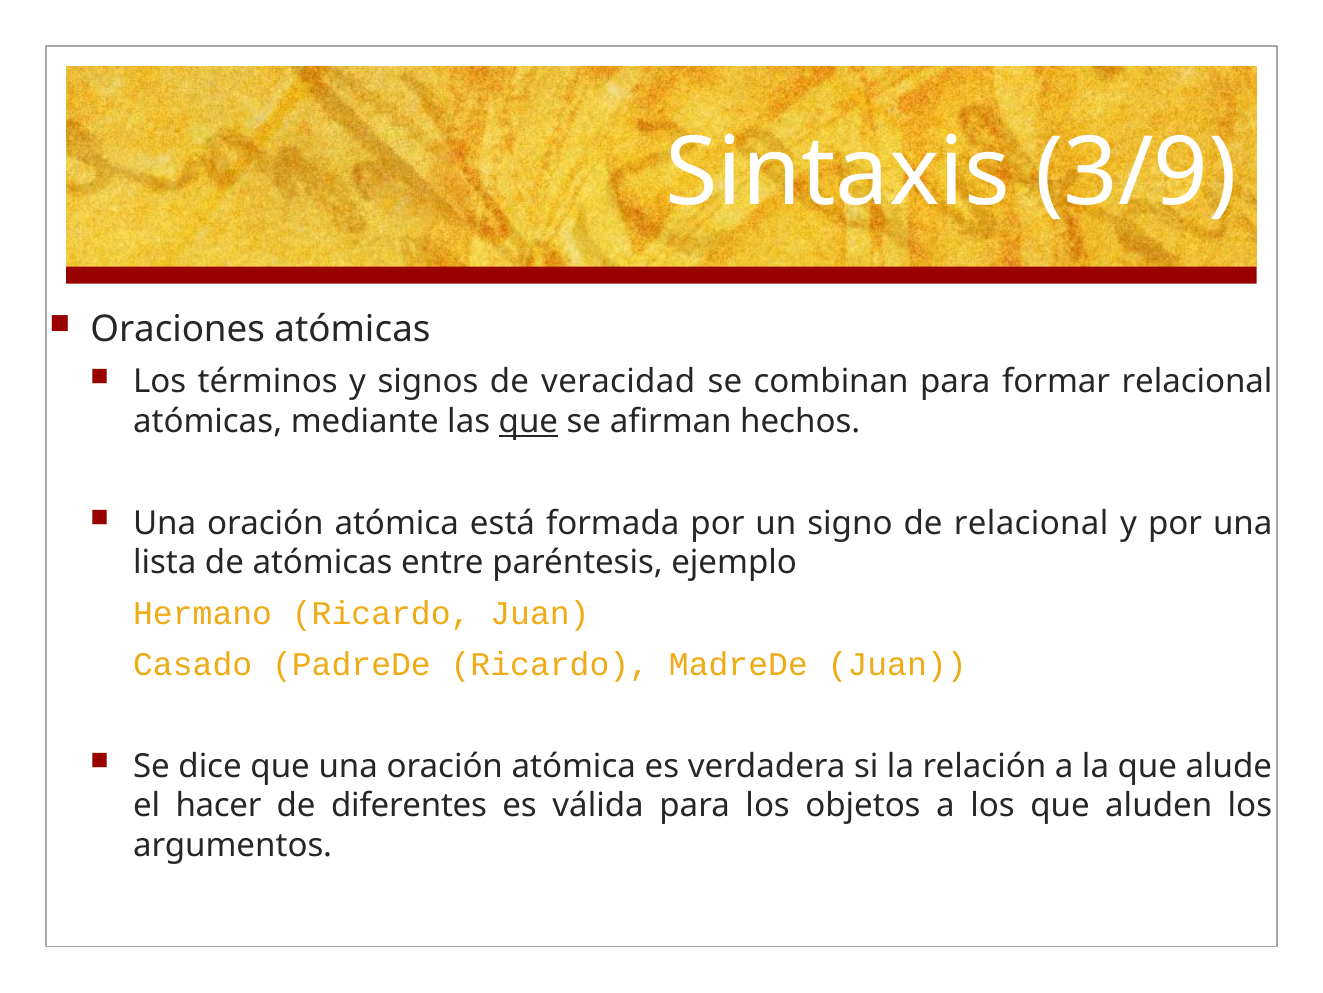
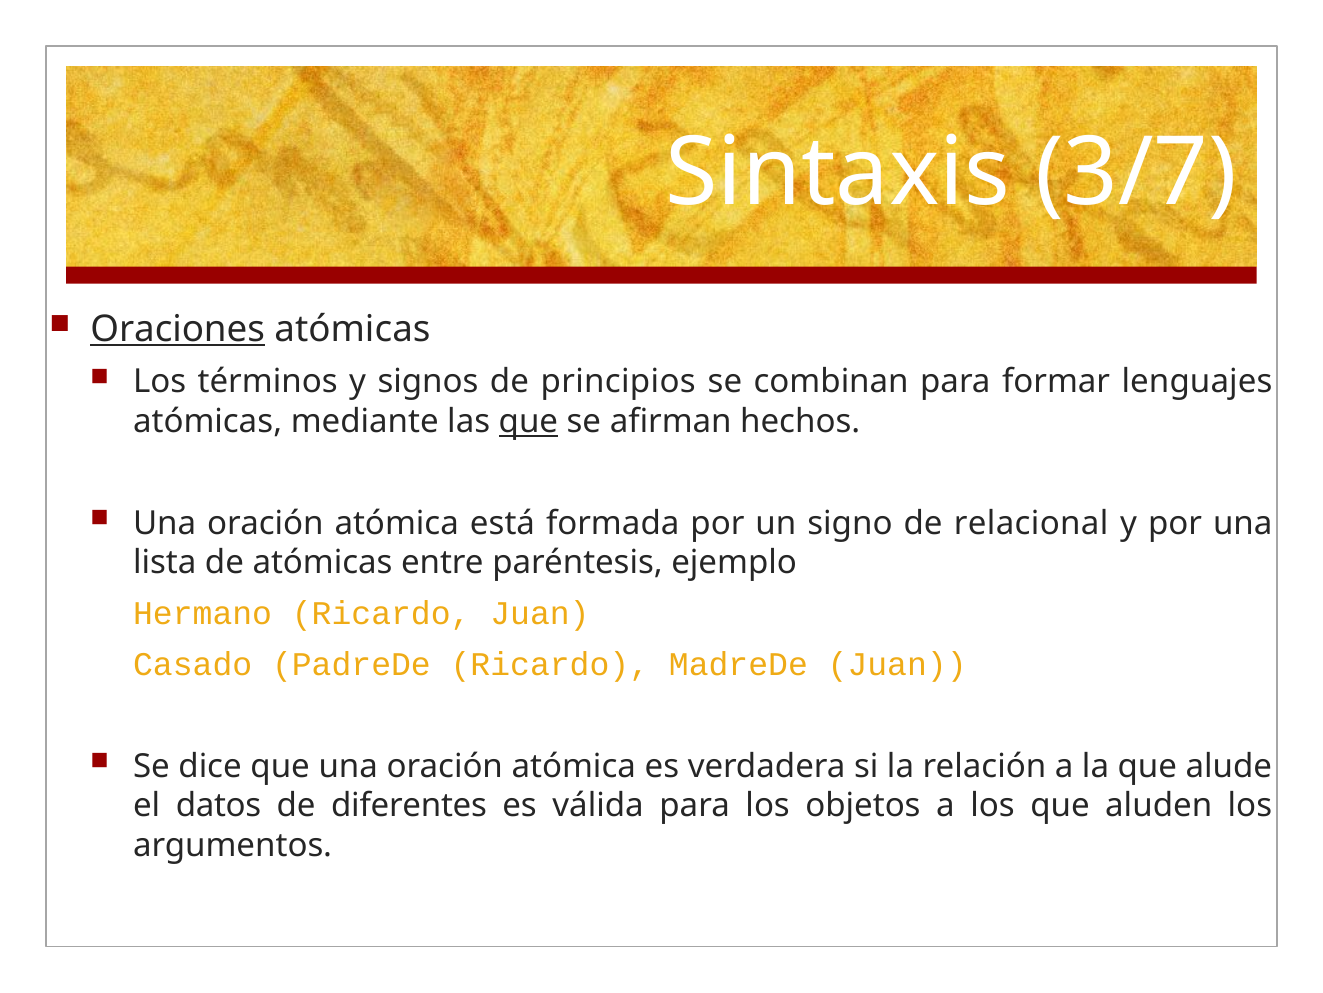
3/9: 3/9 -> 3/7
Oraciones underline: none -> present
veracidad: veracidad -> principios
formar relacional: relacional -> lenguajes
hacer: hacer -> datos
